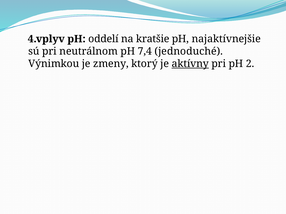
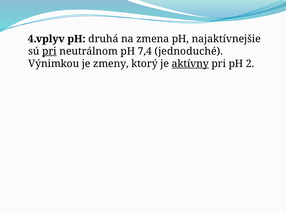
oddelí: oddelí -> druhá
kratšie: kratšie -> zmena
pri at (49, 51) underline: none -> present
